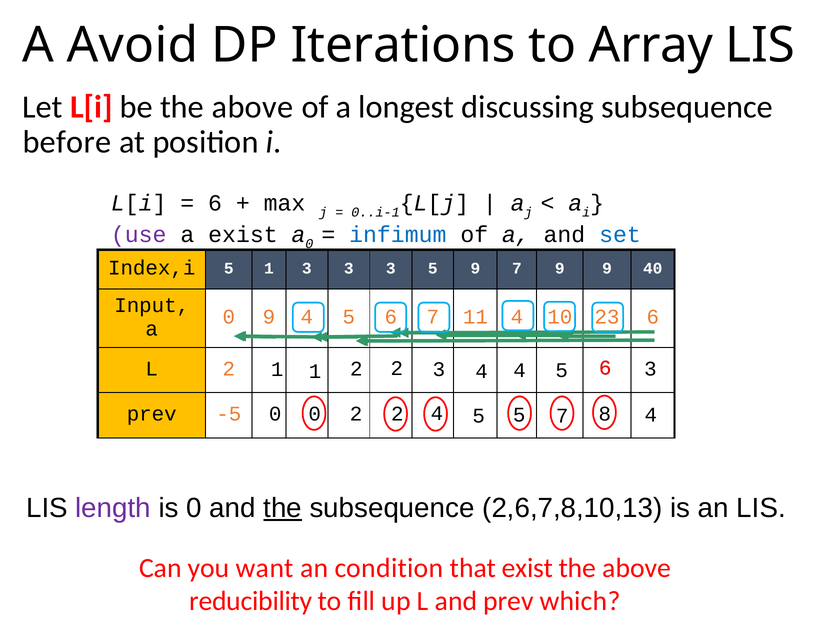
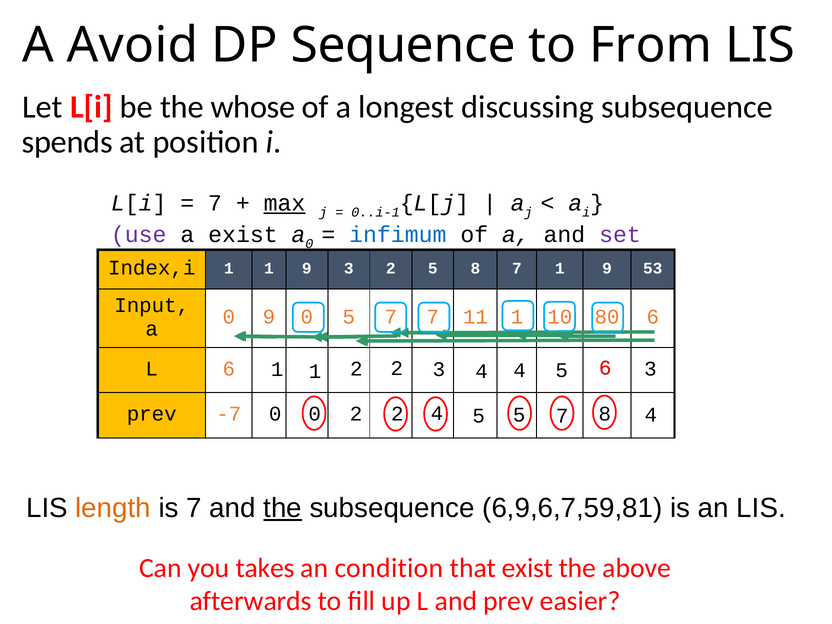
Iterations: Iterations -> Sequence
Array: Array -> From
be the above: above -> whose
before: before -> spends
6 at (215, 203): 6 -> 7
max underline: none -> present
set colour: blue -> purple
5 at (229, 268): 5 -> 1
3 at (307, 268): 3 -> 9
3 at (391, 268): 3 -> 2
5 9: 9 -> 8
7 9: 9 -> 1
40: 40 -> 53
9 4: 4 -> 0
6 at (391, 317): 6 -> 7
11 4: 4 -> 1
23: 23 -> 80
L 2: 2 -> 6
-5: -5 -> -7
length colour: purple -> orange
is 0: 0 -> 7
2,6,7,8,10,13: 2,6,7,8,10,13 -> 6,9,6,7,59,81
want: want -> takes
reducibility: reducibility -> afterwards
which: which -> easier
